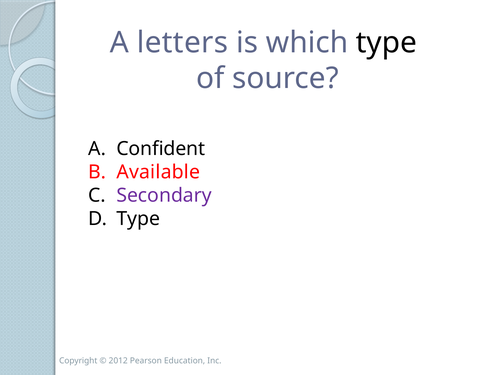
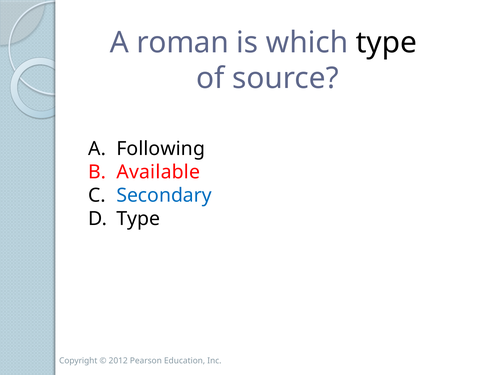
letters: letters -> roman
Confident: Confident -> Following
Secondary colour: purple -> blue
